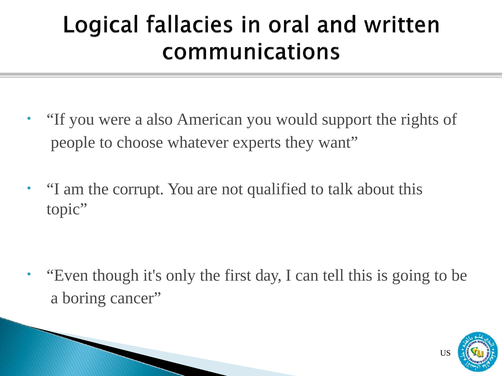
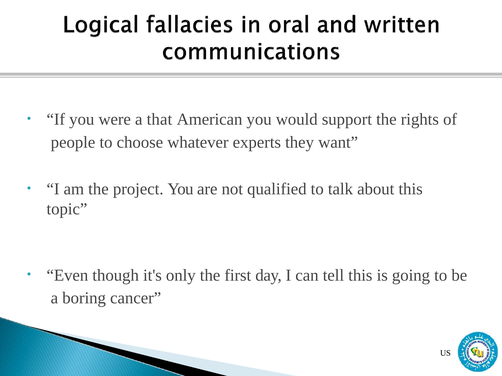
also: also -> that
corrupt: corrupt -> project
